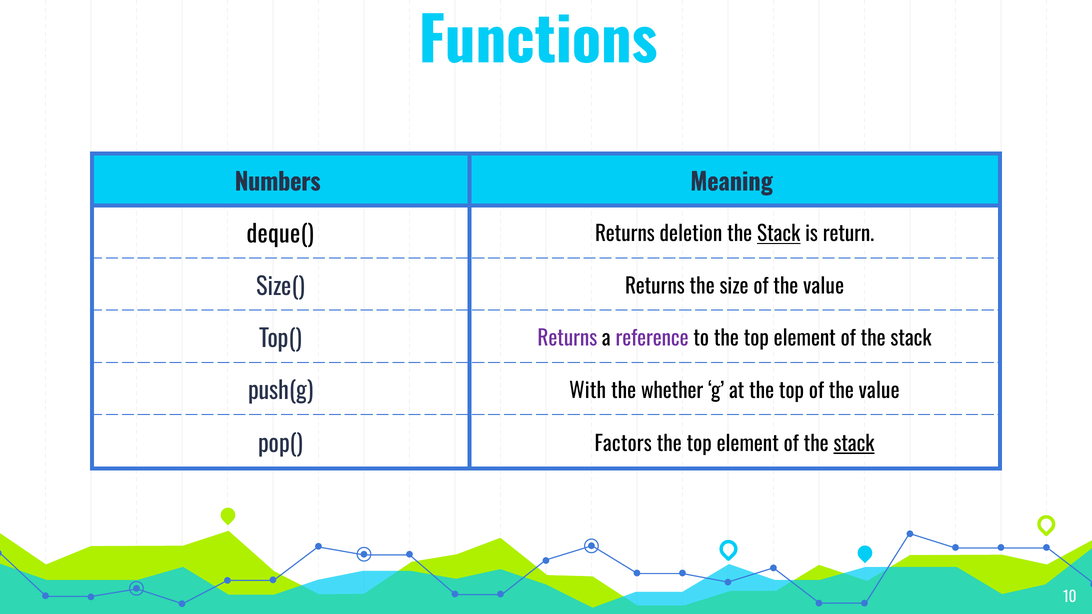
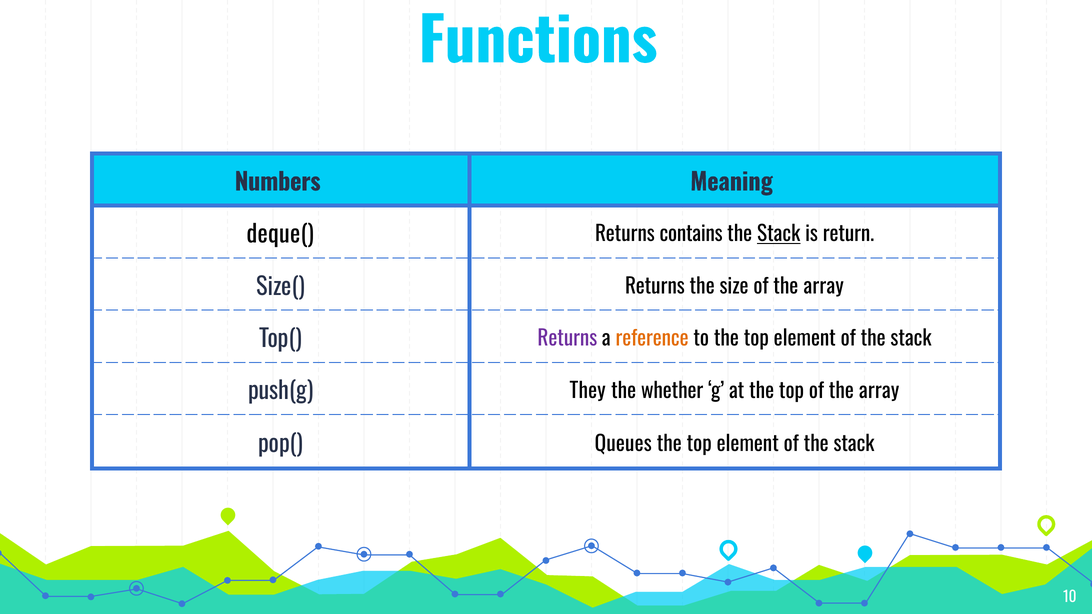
deletion: deletion -> contains
size of the value: value -> array
reference colour: purple -> orange
With: With -> They
top of the value: value -> array
Factors: Factors -> Queues
stack at (854, 444) underline: present -> none
